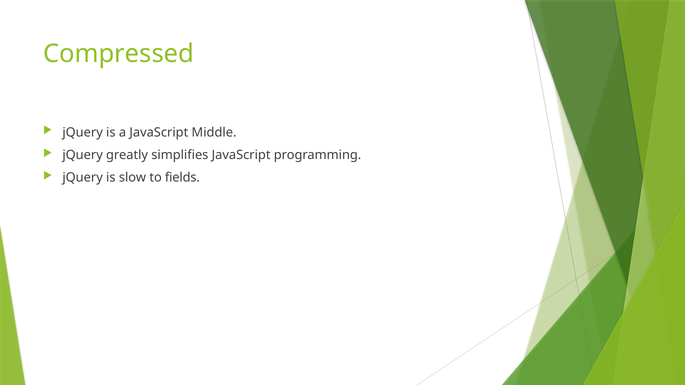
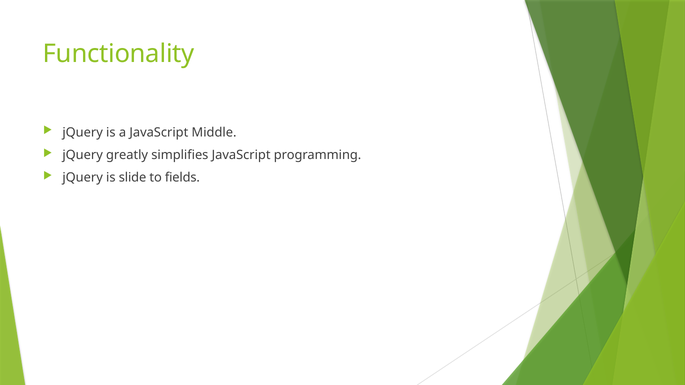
Compressed: Compressed -> Functionality
slow: slow -> slide
